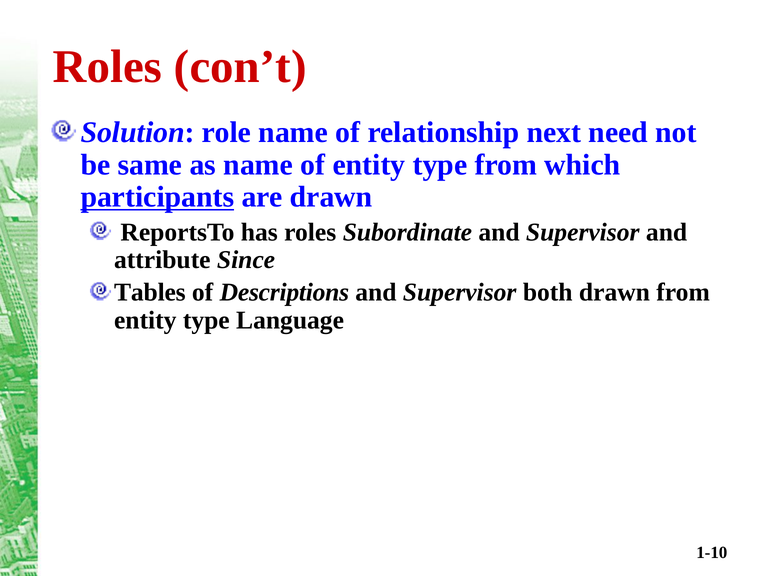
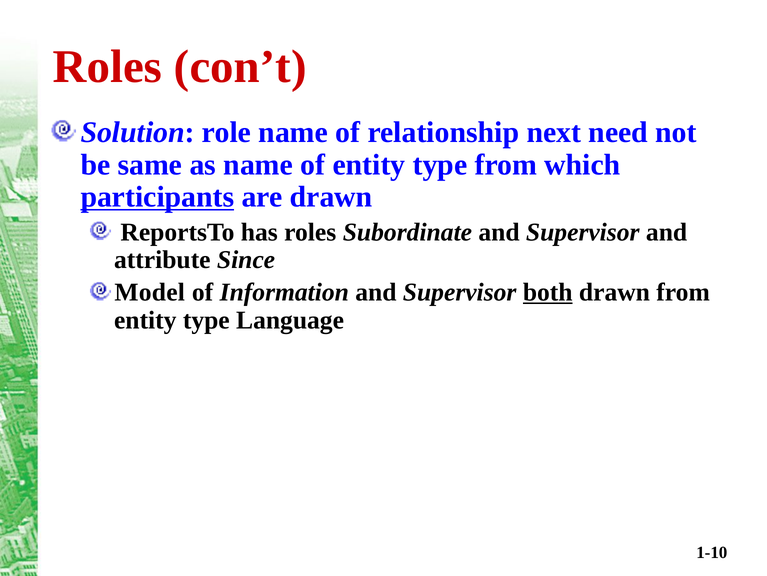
Tables: Tables -> Model
Descriptions: Descriptions -> Information
both underline: none -> present
